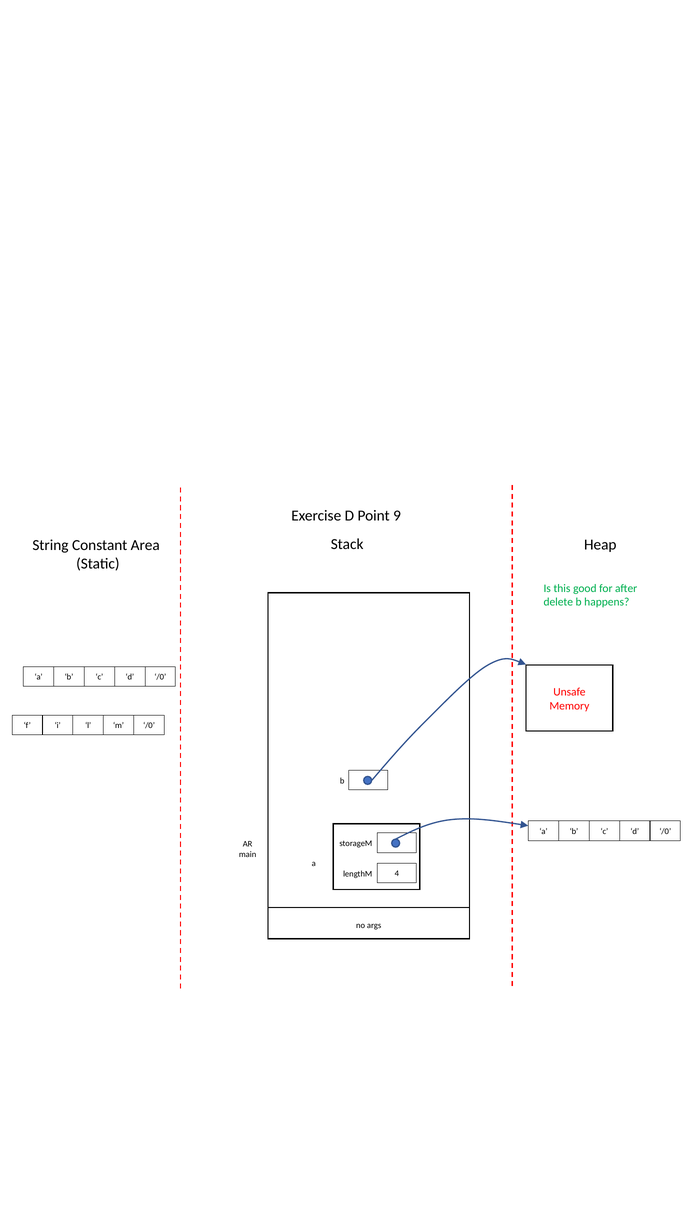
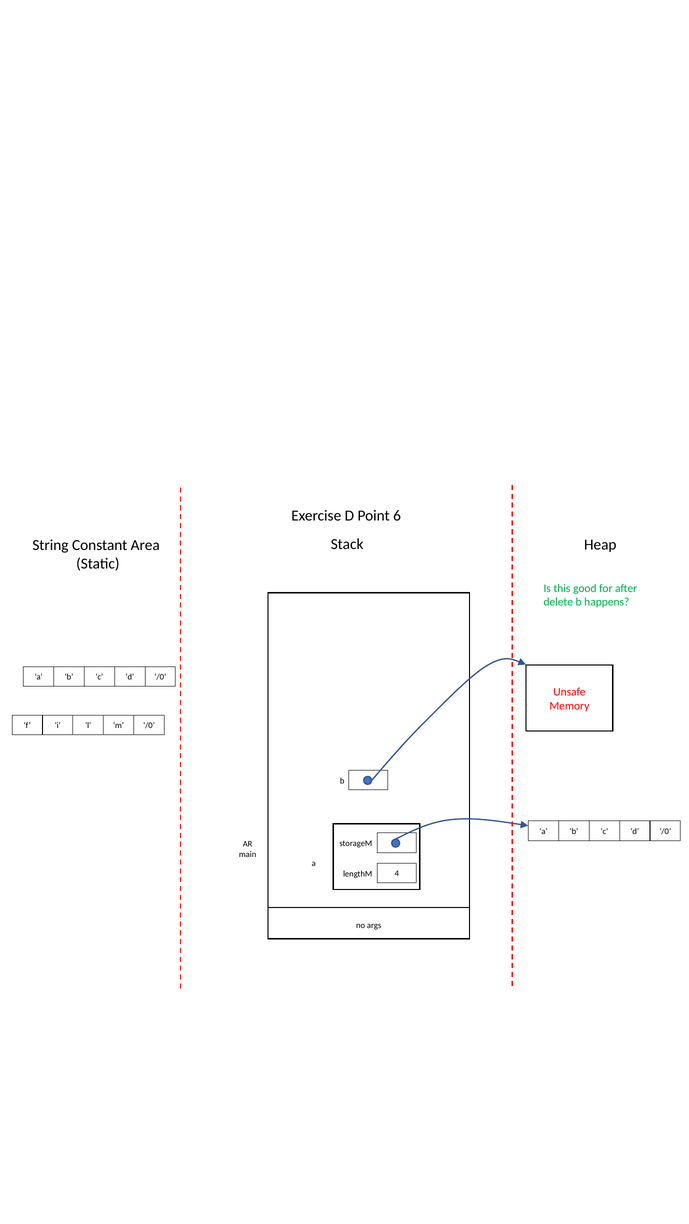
9: 9 -> 6
